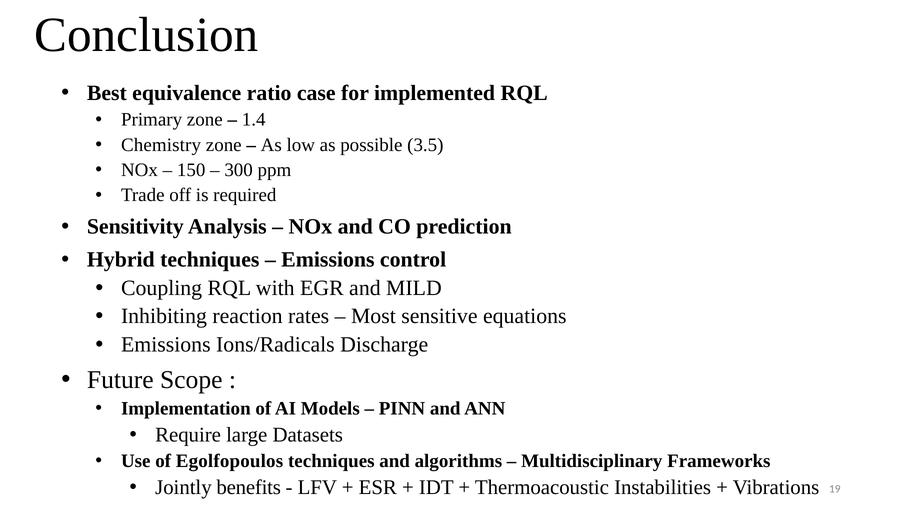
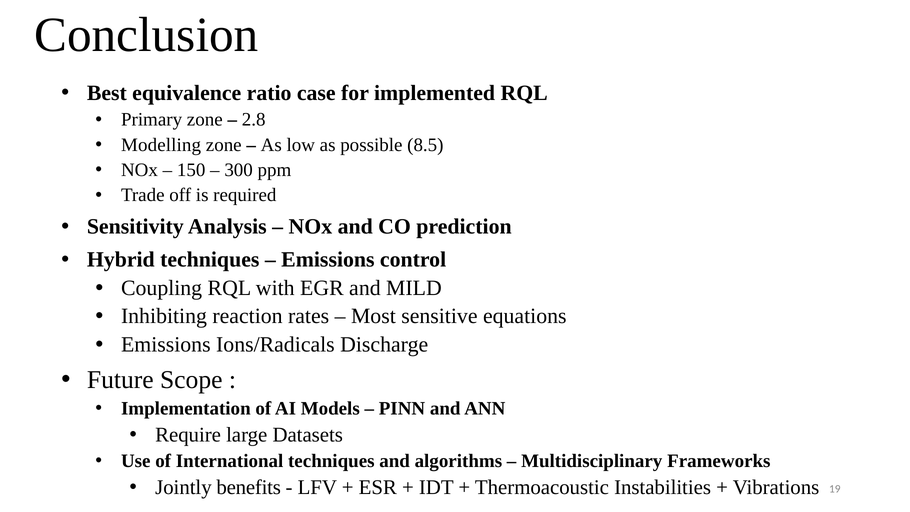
1.4: 1.4 -> 2.8
Chemistry: Chemistry -> Modelling
3.5: 3.5 -> 8.5
Egolfopoulos: Egolfopoulos -> International
